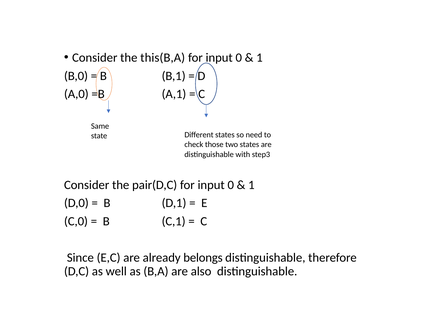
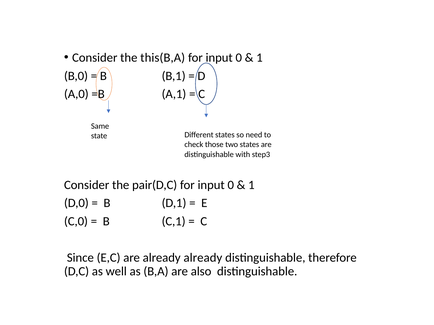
already belongs: belongs -> already
